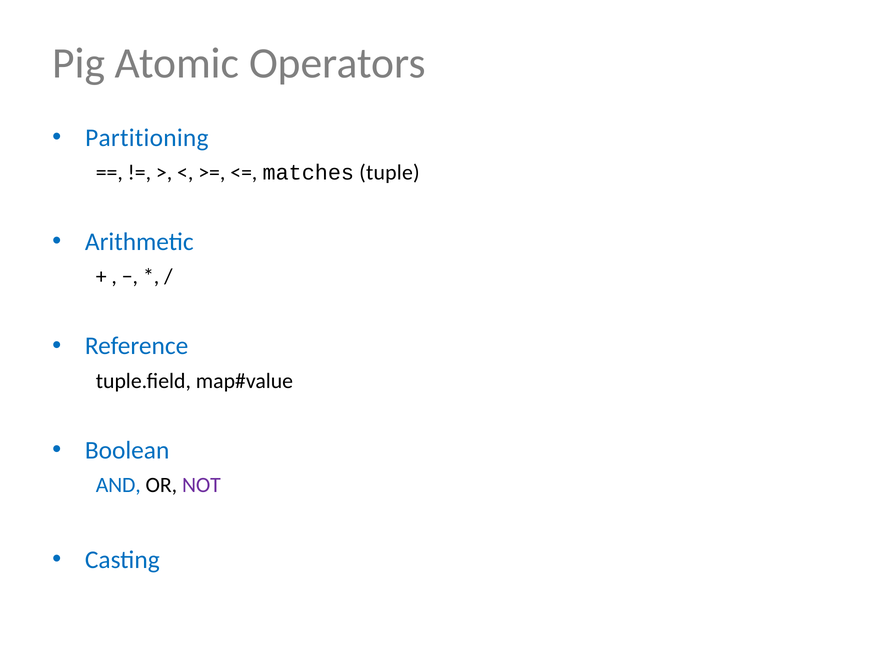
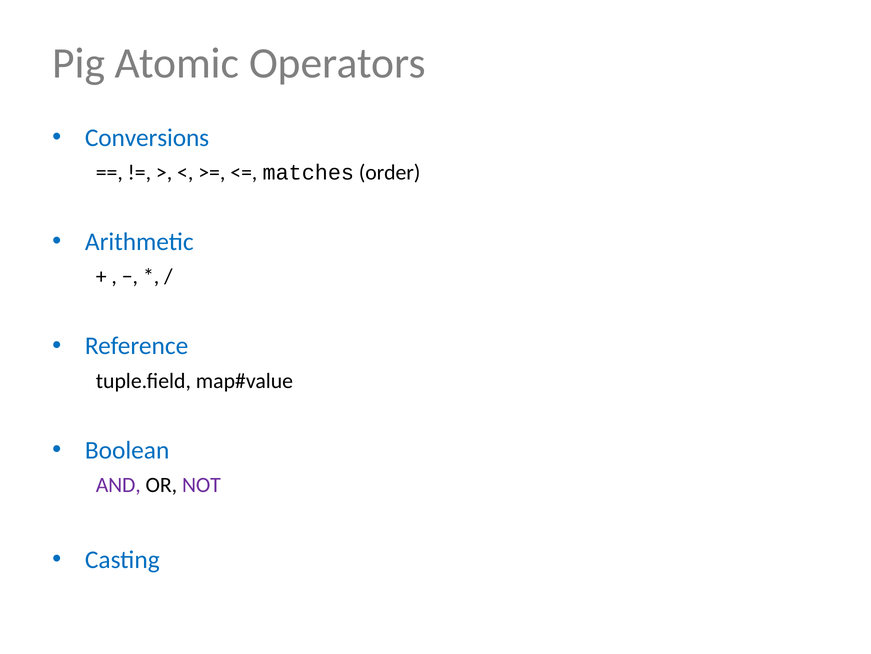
Partitioning: Partitioning -> Conversions
tuple: tuple -> order
AND colour: blue -> purple
